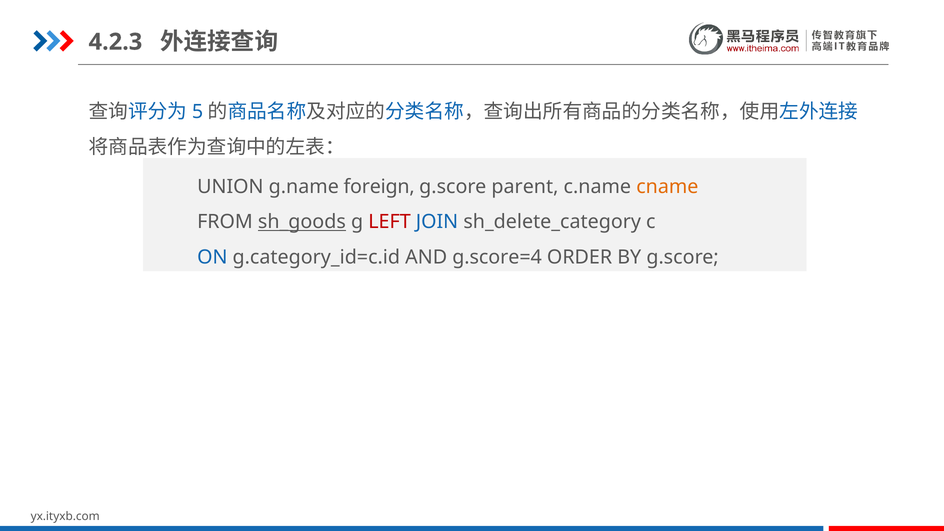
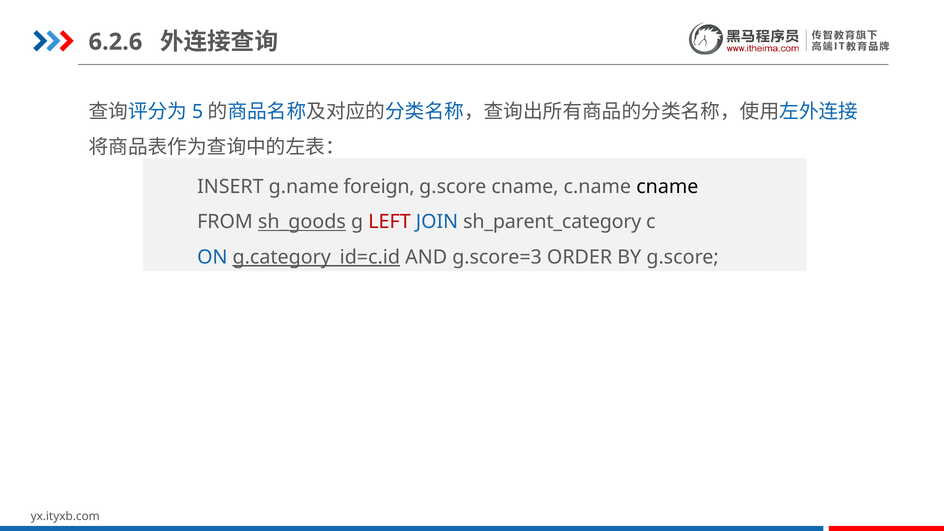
4.2.3: 4.2.3 -> 6.2.6
UNION: UNION -> INSERT
g.score parent: parent -> cname
cname at (667, 187) colour: orange -> black
sh_delete_category: sh_delete_category -> sh_parent_category
g.category_id=c.id underline: none -> present
g.score=4: g.score=4 -> g.score=3
